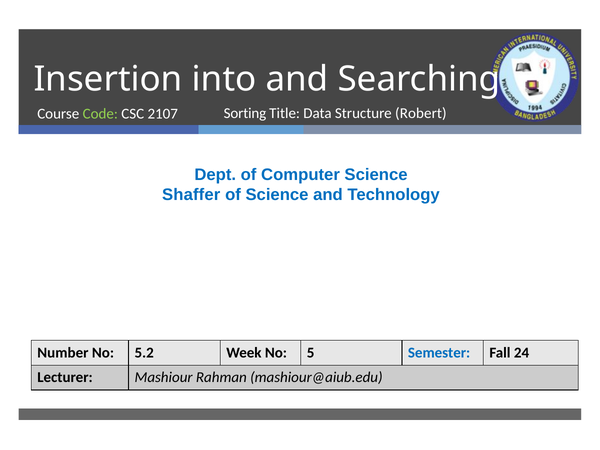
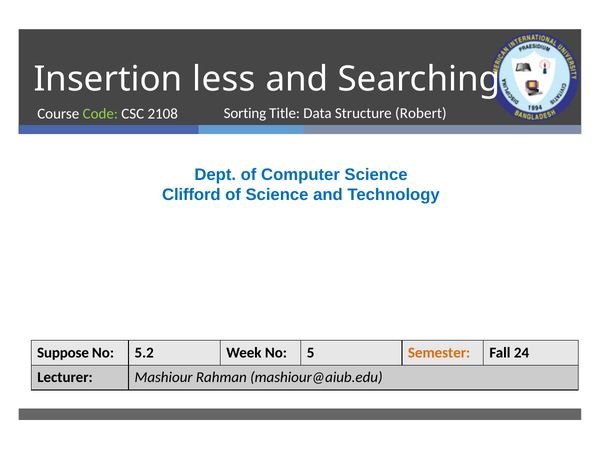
into: into -> less
2107: 2107 -> 2108
Shaffer: Shaffer -> Clifford
Number: Number -> Suppose
Semester colour: blue -> orange
